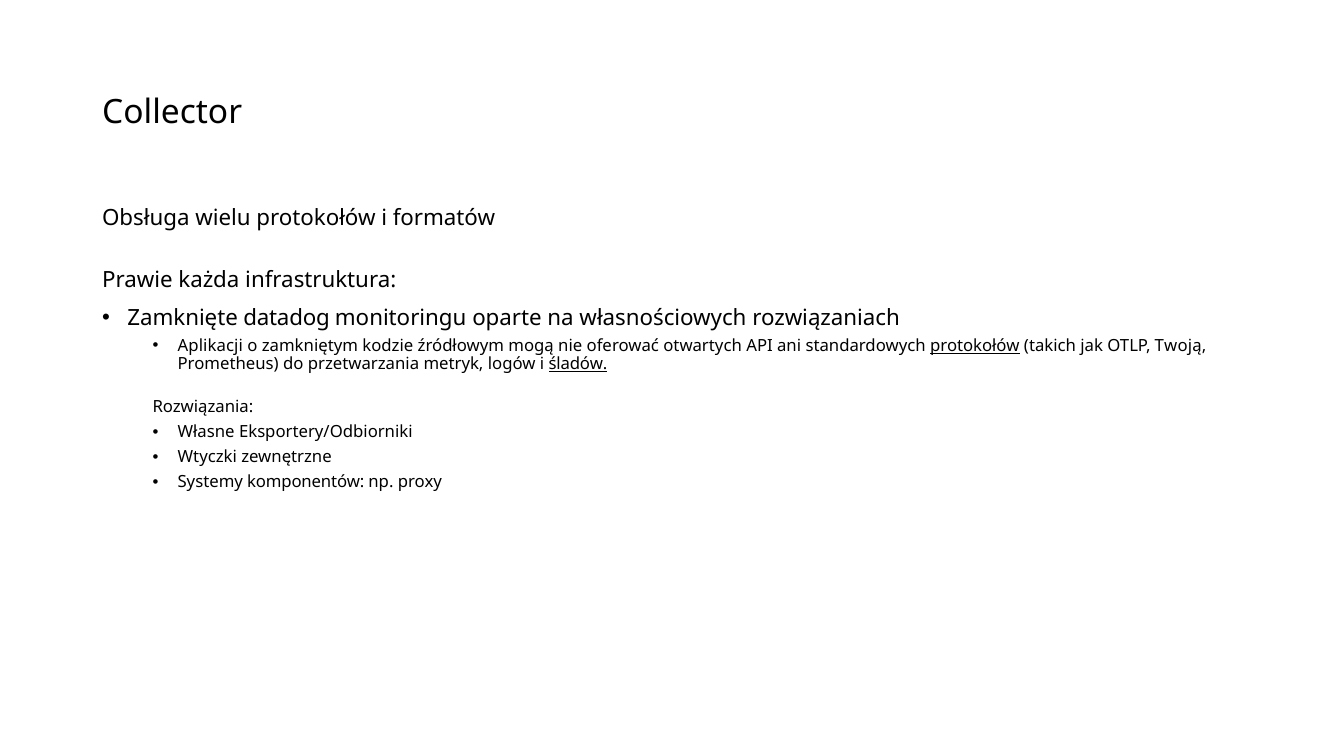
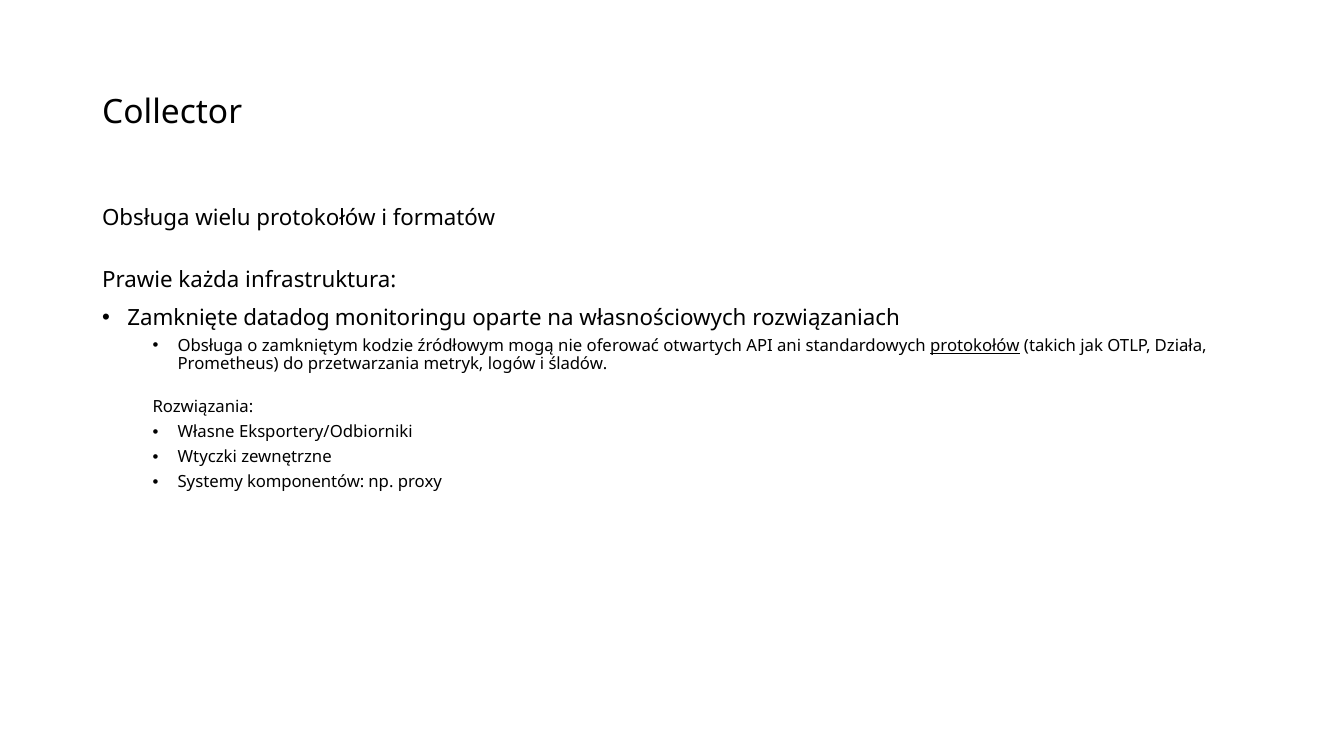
Aplikacji at (210, 346): Aplikacji -> Obsługa
Twoją: Twoją -> Działa
śladów underline: present -> none
